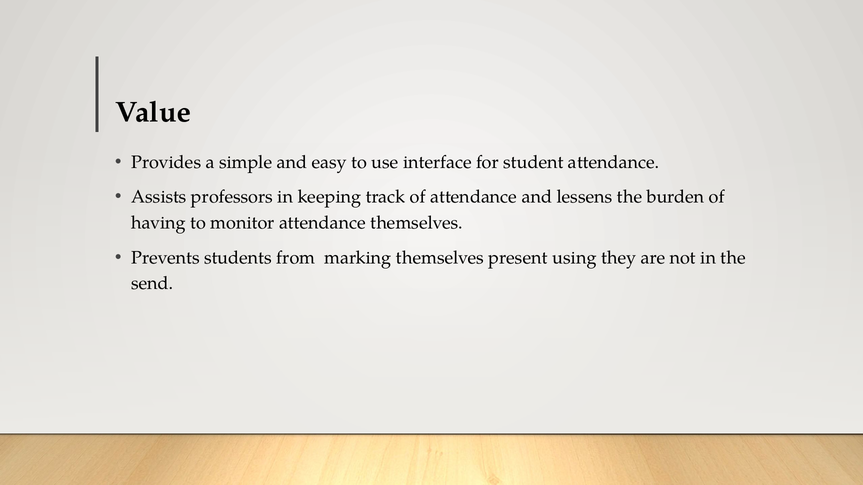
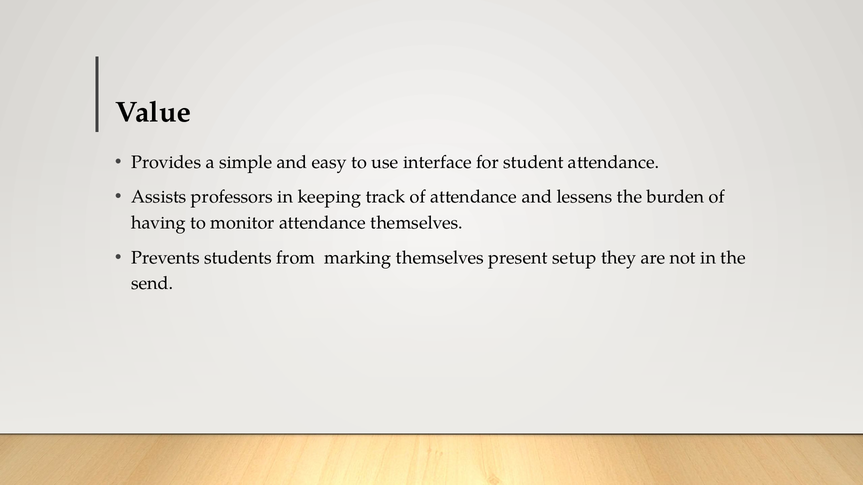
using: using -> setup
